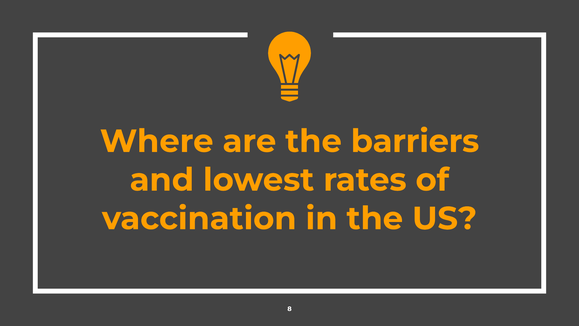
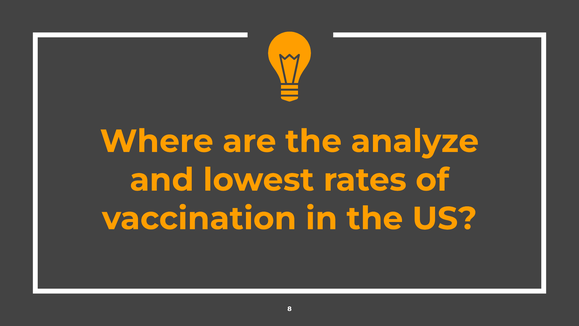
barriers: barriers -> analyze
